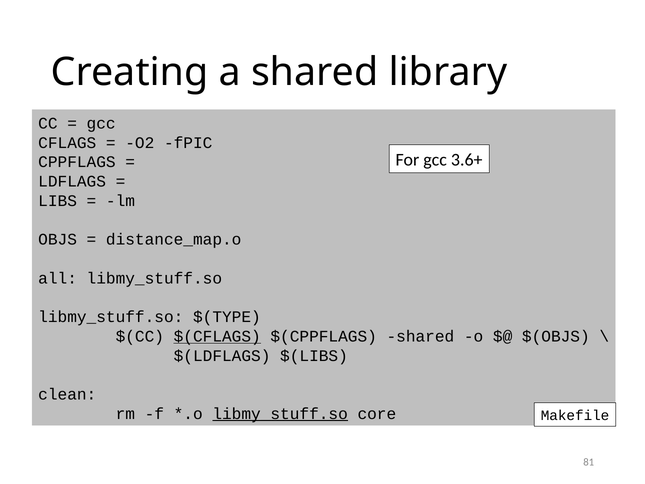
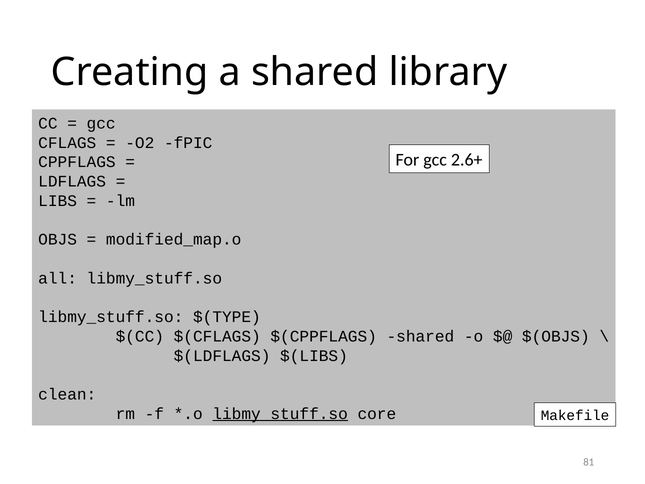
3.6+: 3.6+ -> 2.6+
distance_map.o: distance_map.o -> modified_map.o
$(CFLAGS underline: present -> none
